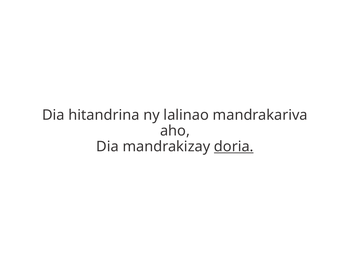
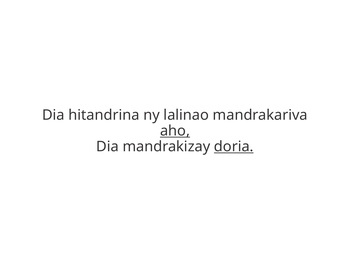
aho underline: none -> present
